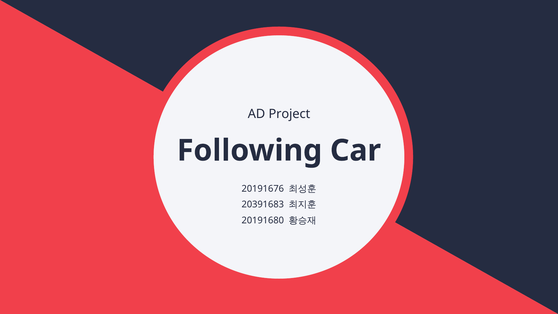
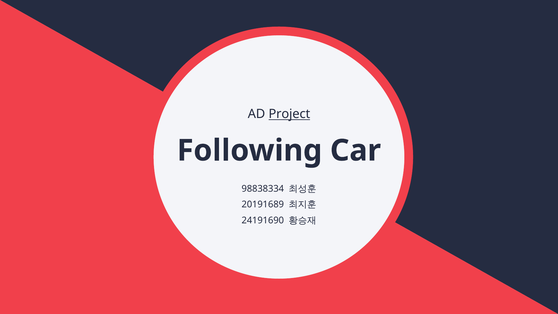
Project underline: none -> present
20191676: 20191676 -> 98838334
20391683: 20391683 -> 20191689
20191680: 20191680 -> 24191690
